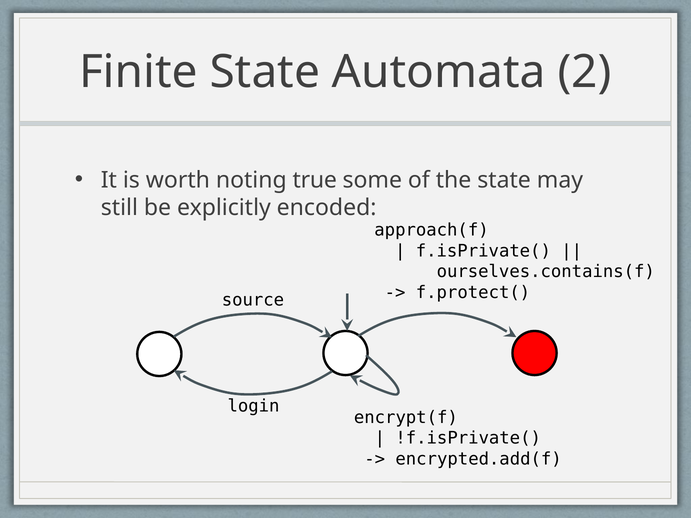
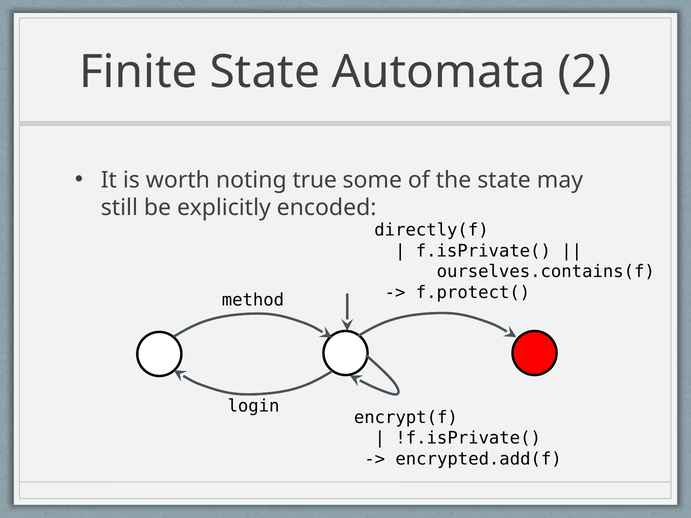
approach(f: approach(f -> directly(f
source: source -> method
